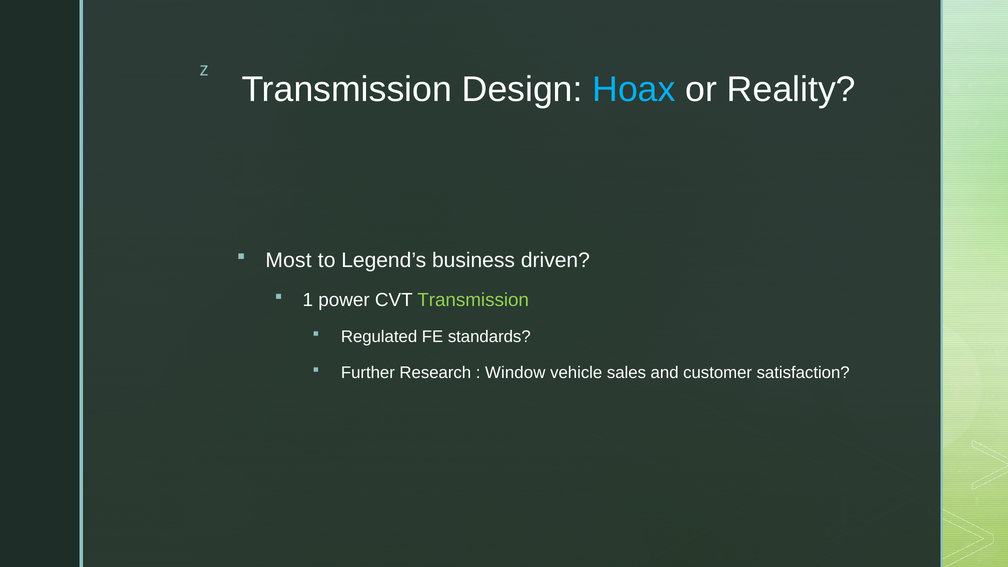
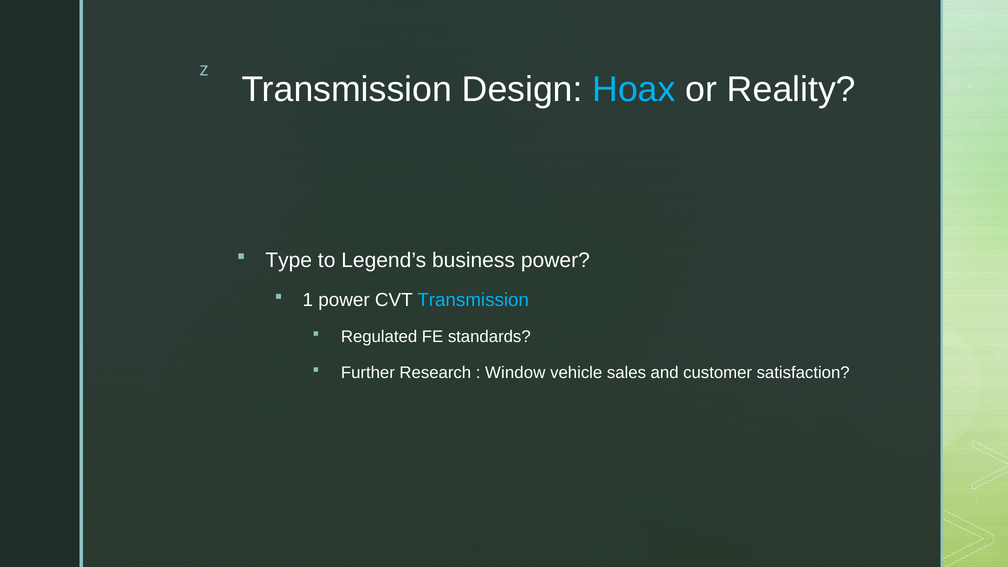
Most: Most -> Type
business driven: driven -> power
Transmission at (473, 300) colour: light green -> light blue
